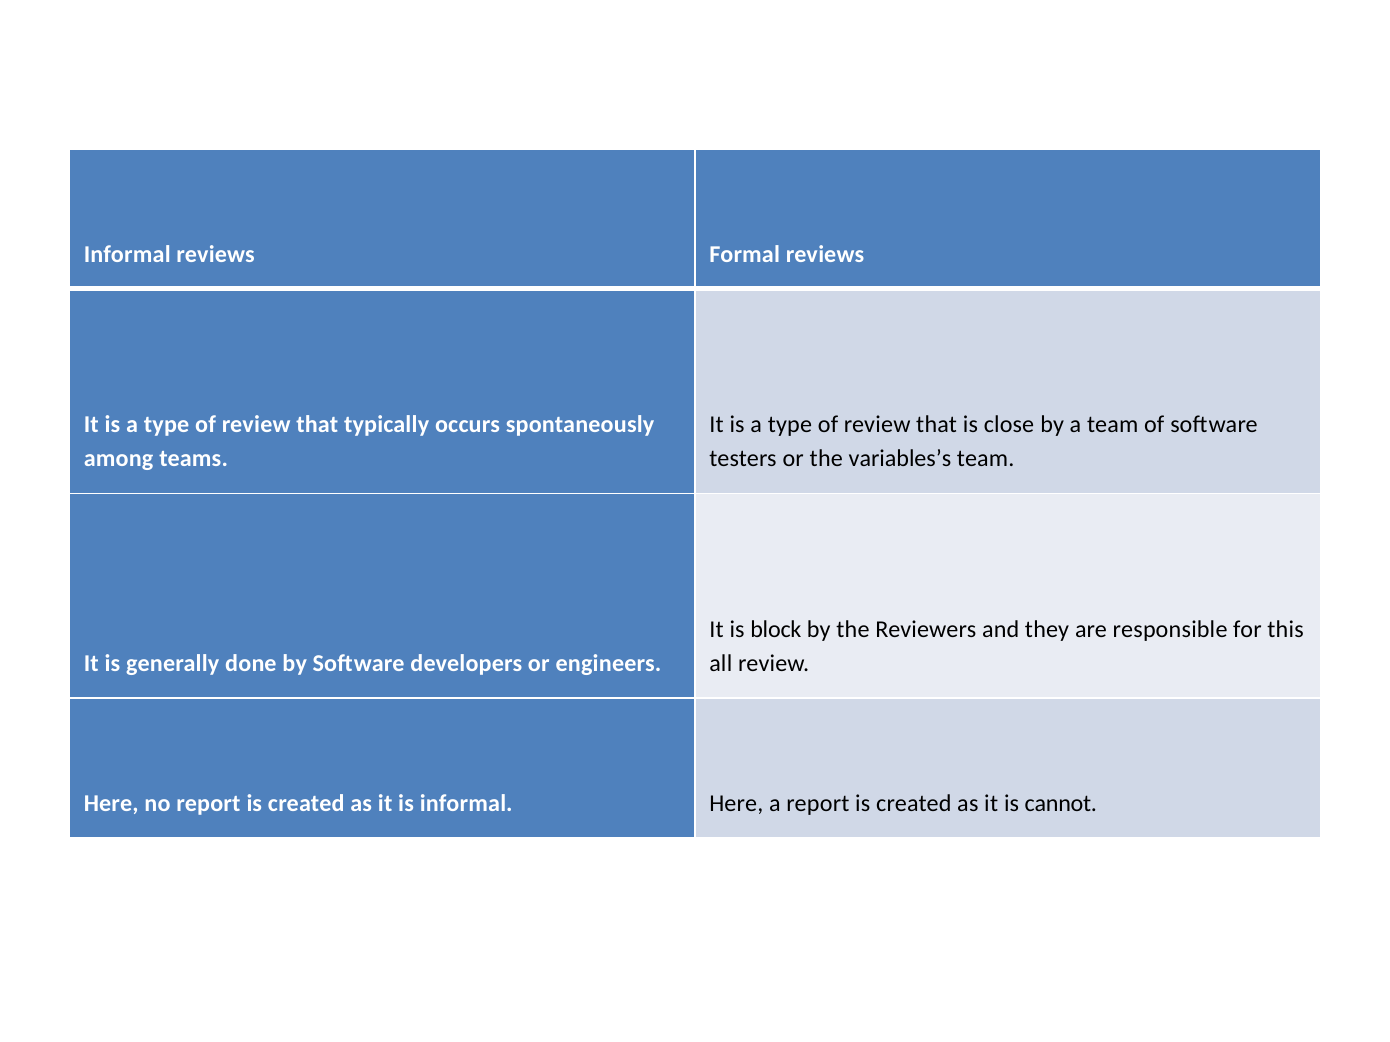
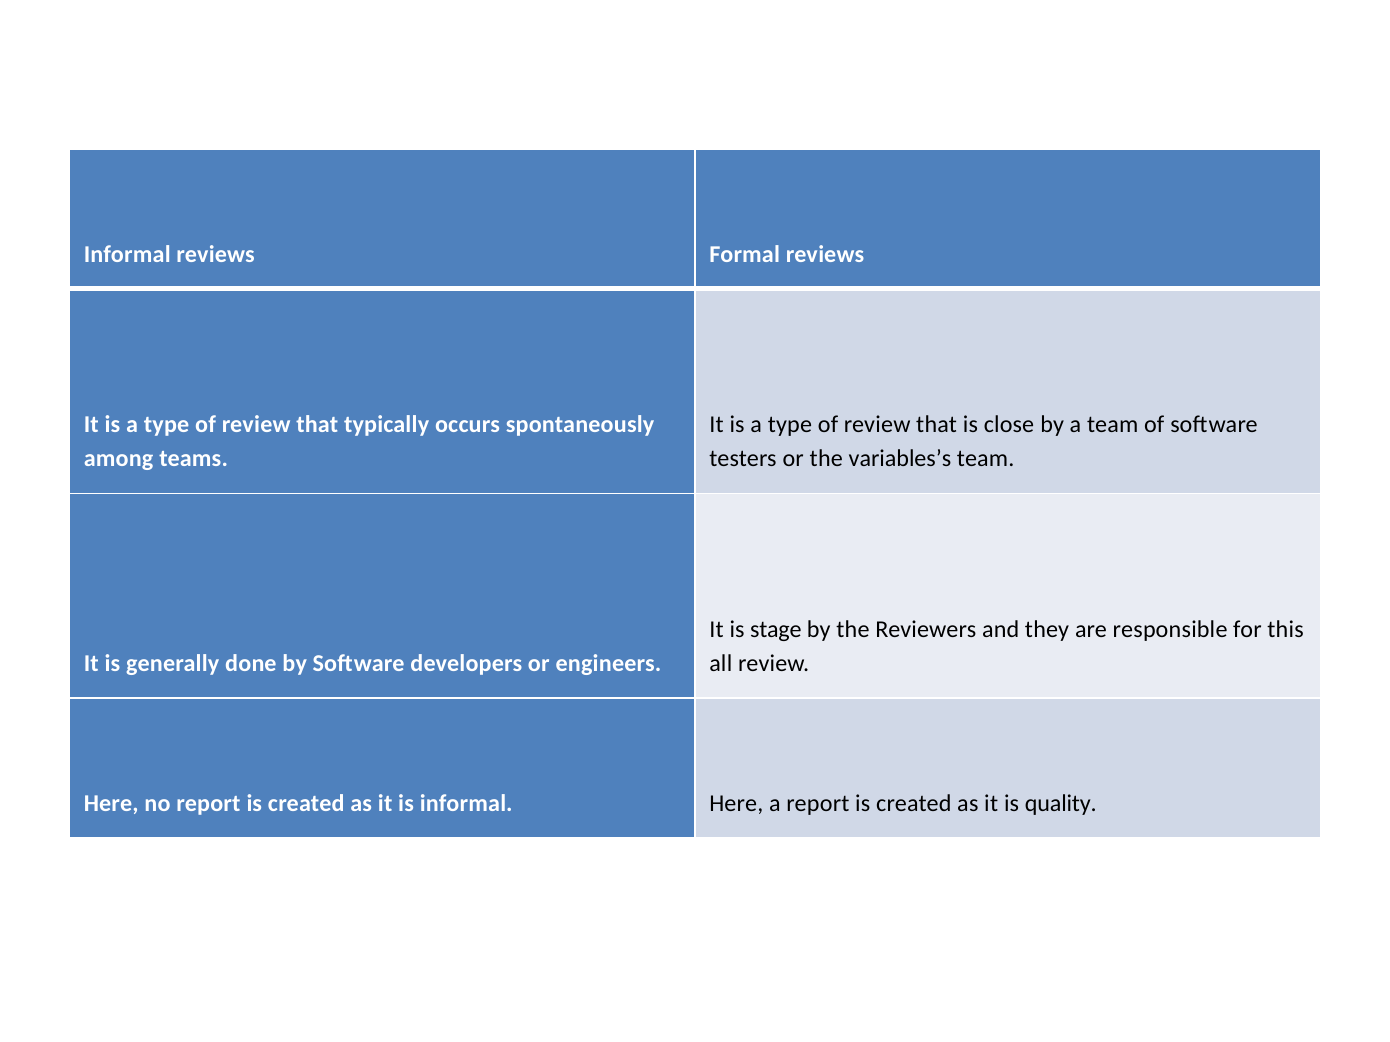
block: block -> stage
cannot: cannot -> quality
